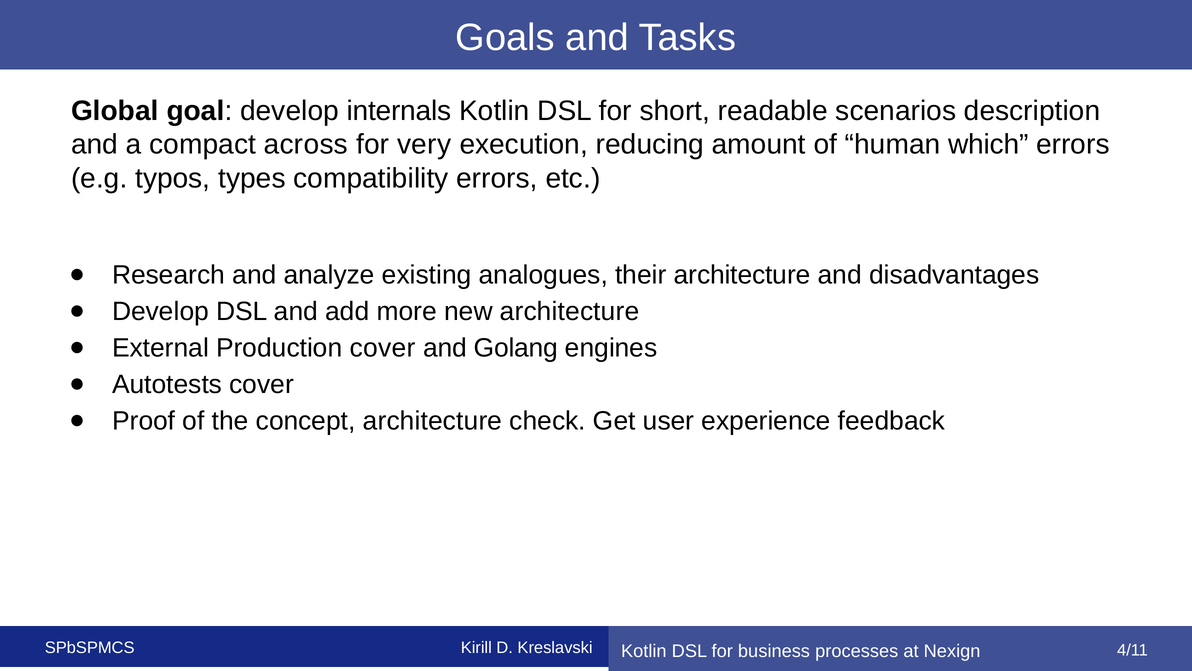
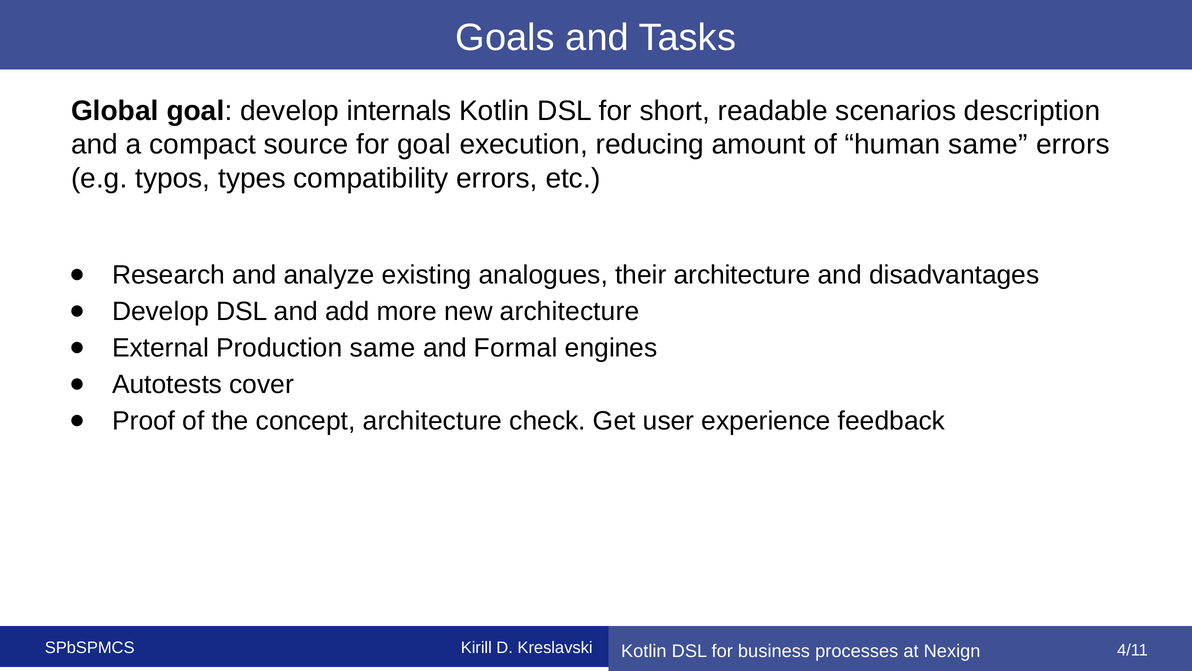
across: across -> source
for very: very -> goal
human which: which -> same
Production cover: cover -> same
Golang: Golang -> Formal
